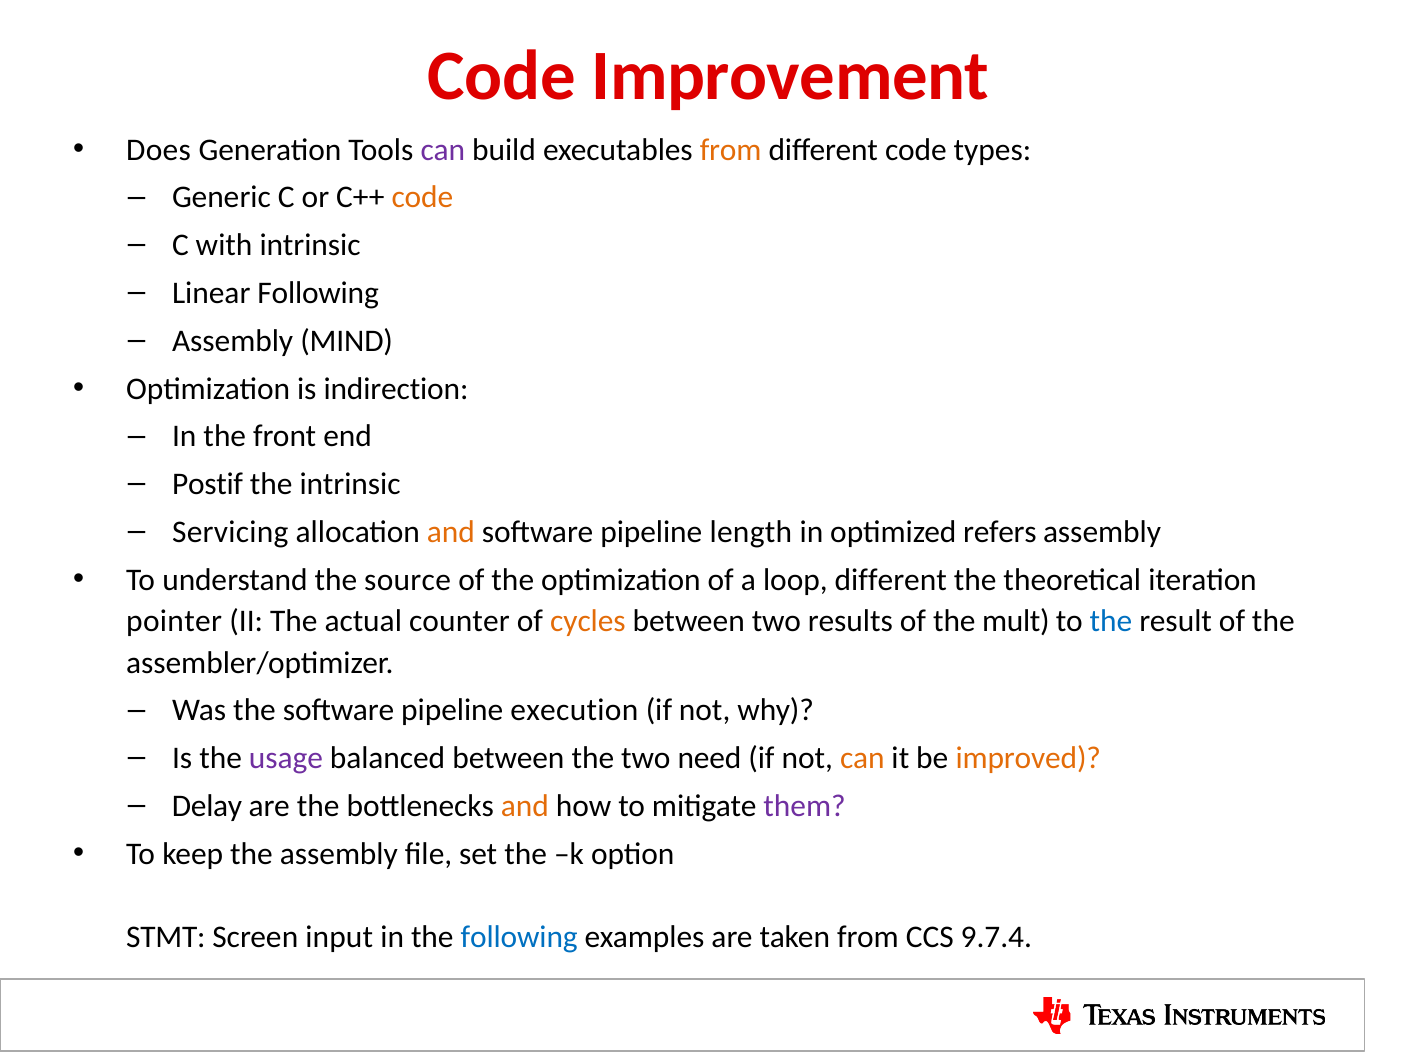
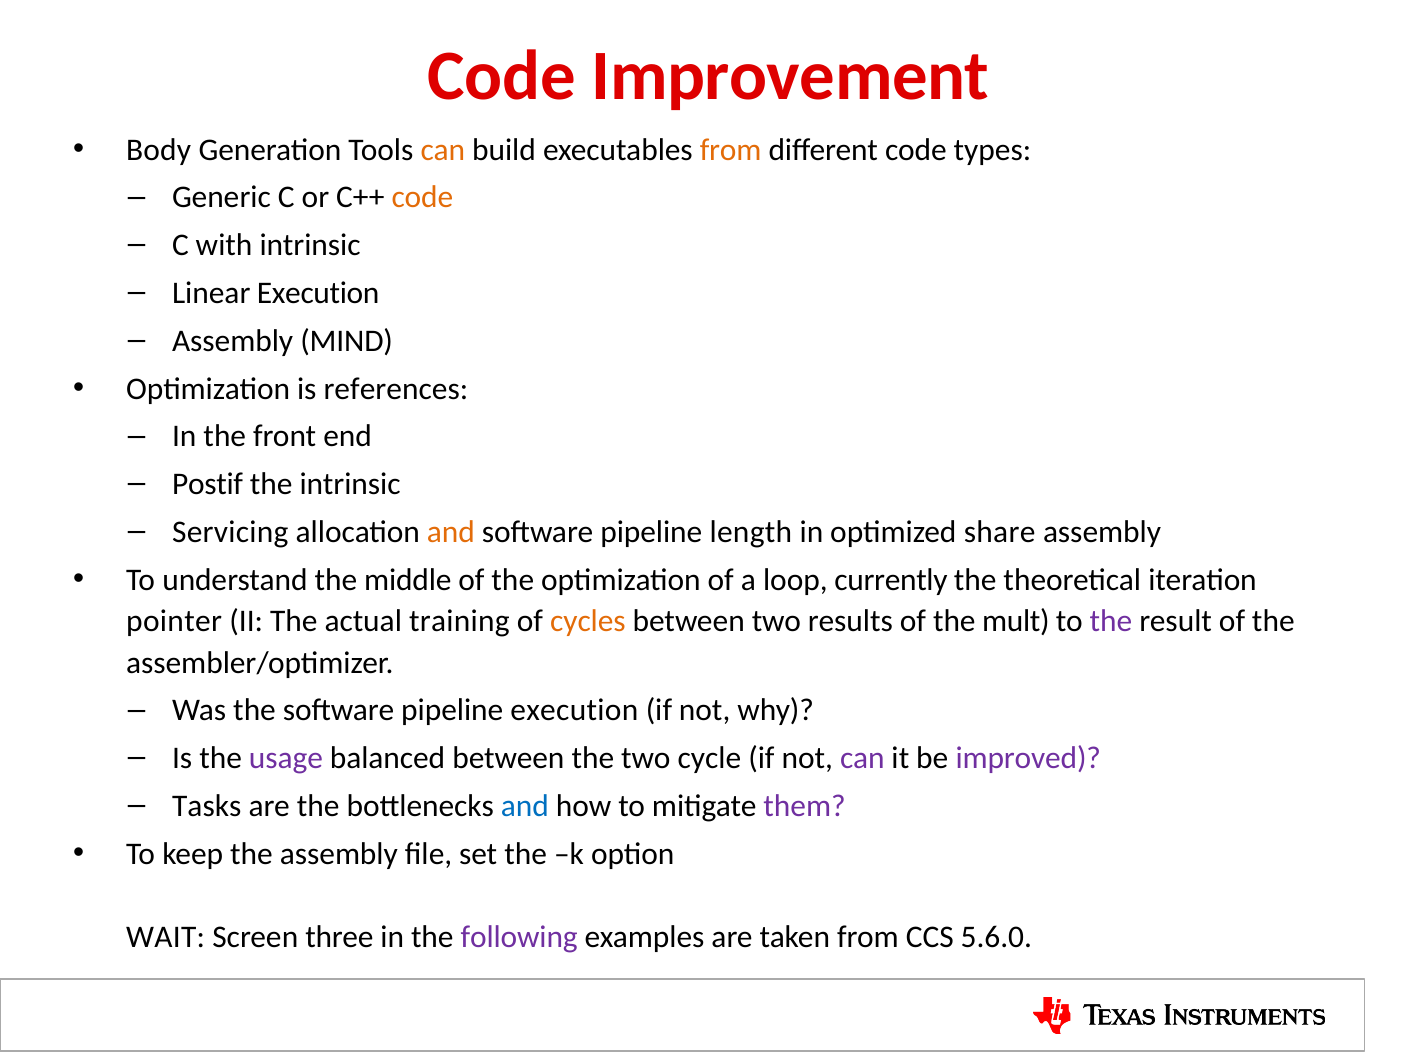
Does: Does -> Body
can at (443, 150) colour: purple -> orange
Linear Following: Following -> Execution
indirection: indirection -> references
refers: refers -> share
source: source -> middle
loop different: different -> currently
counter: counter -> training
the at (1111, 621) colour: blue -> purple
need: need -> cycle
can at (862, 758) colour: orange -> purple
improved colour: orange -> purple
Delay: Delay -> Tasks
and at (525, 806) colour: orange -> blue
STMT: STMT -> WAIT
input: input -> three
following at (519, 937) colour: blue -> purple
9.7.4: 9.7.4 -> 5.6.0
